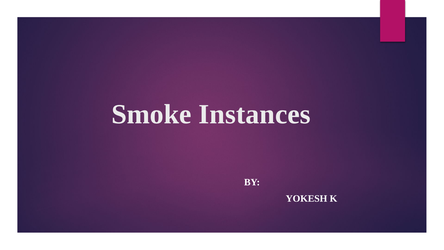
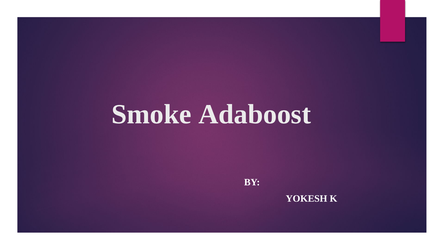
Instances: Instances -> Adaboost
